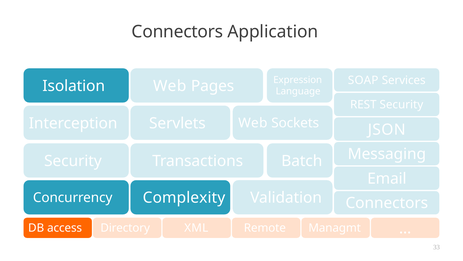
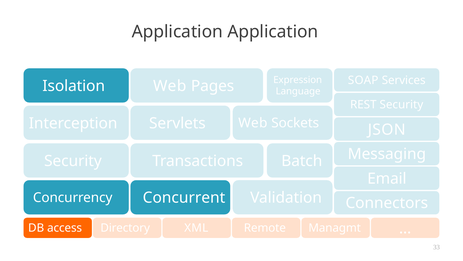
Connectors at (177, 32): Connectors -> Application
Complexity: Complexity -> Concurrent
